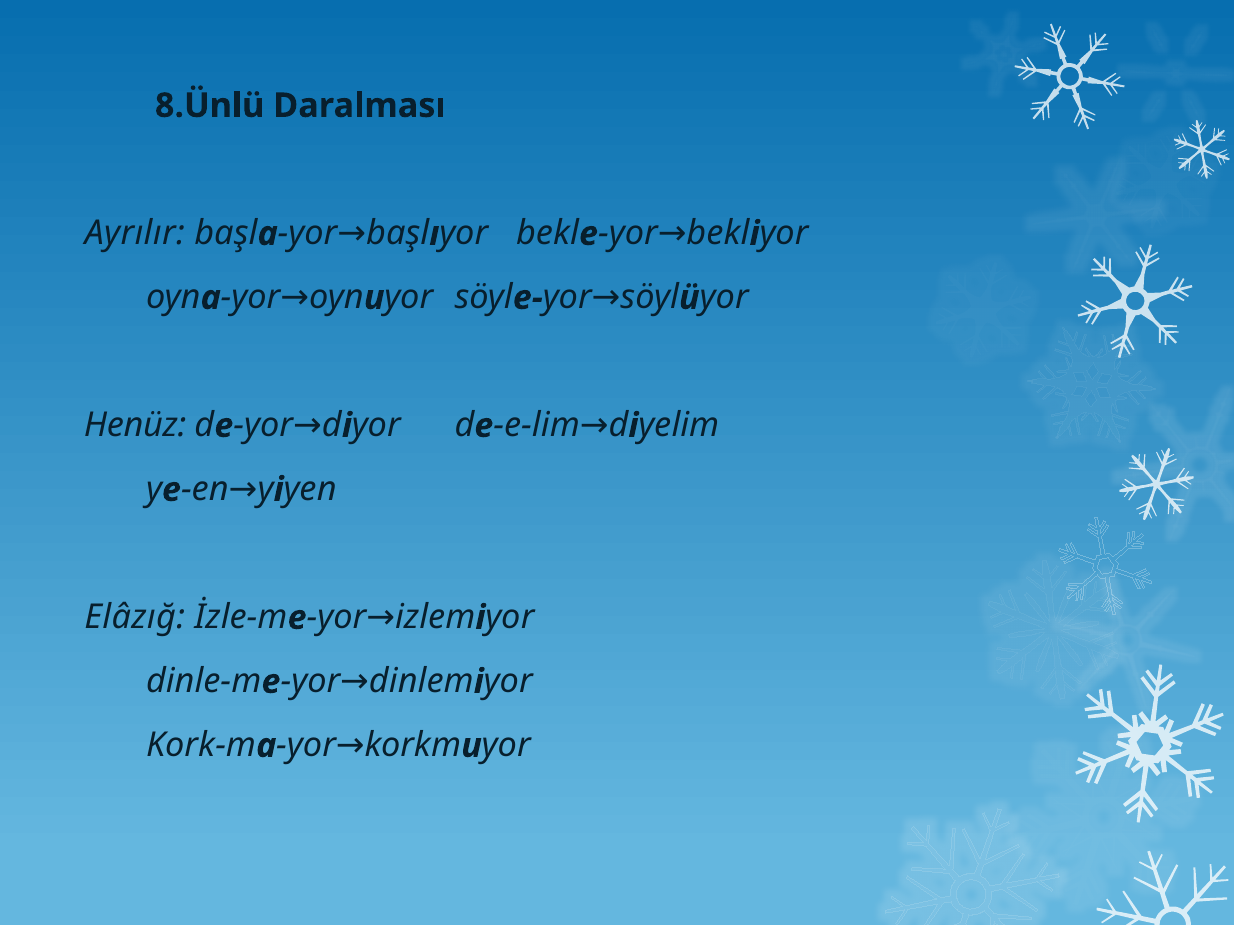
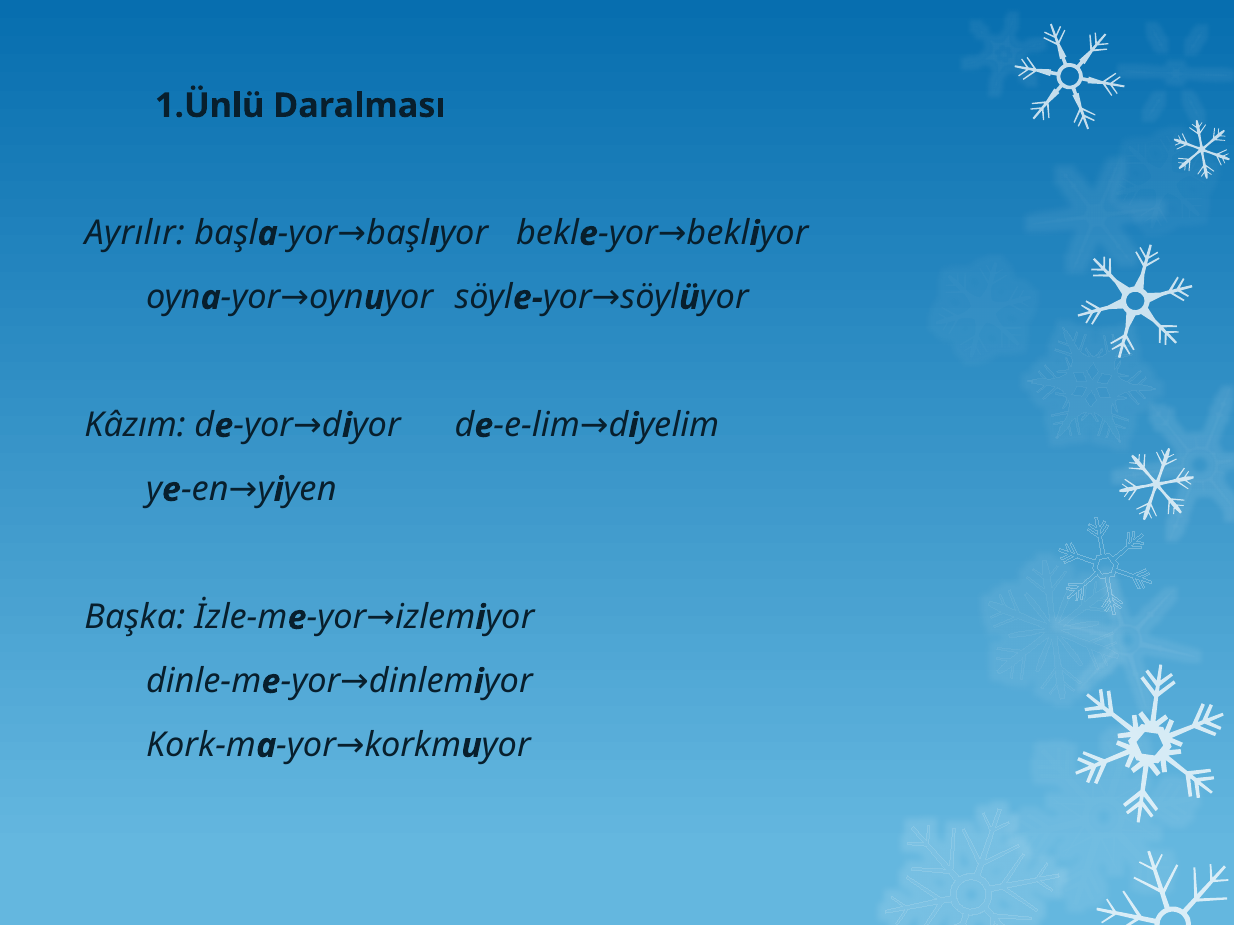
8.Ünlü: 8.Ünlü -> 1.Ünlü
Henüz: Henüz -> Kâzım
Elâzığ: Elâzığ -> Başka
